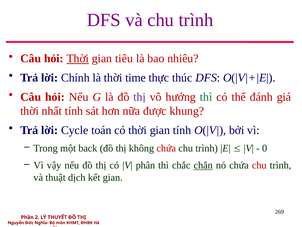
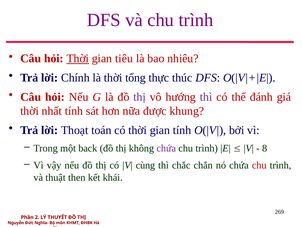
time: time -> tổng
thì at (206, 97) colour: green -> purple
Cycle: Cycle -> Thoạt
chứa at (166, 148) colour: red -> purple
0: 0 -> 8
phân: phân -> cùng
chắn underline: present -> none
dịch: dịch -> then
kết gian: gian -> khái
